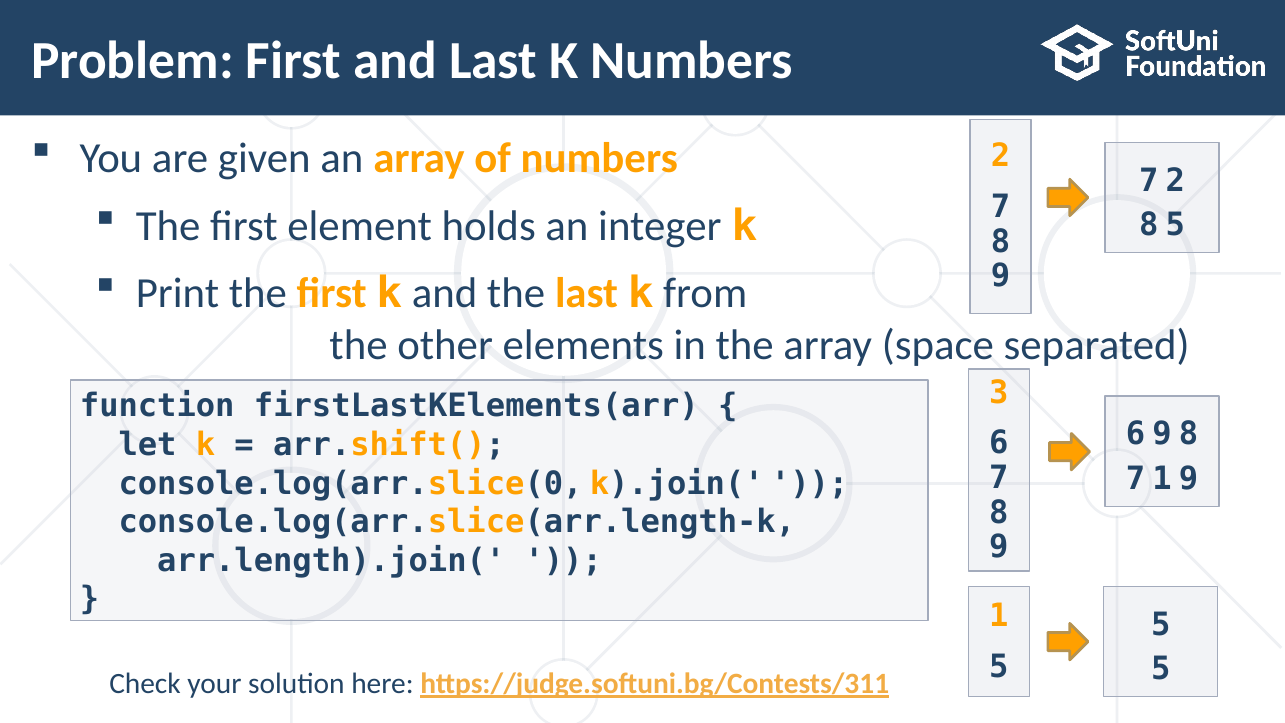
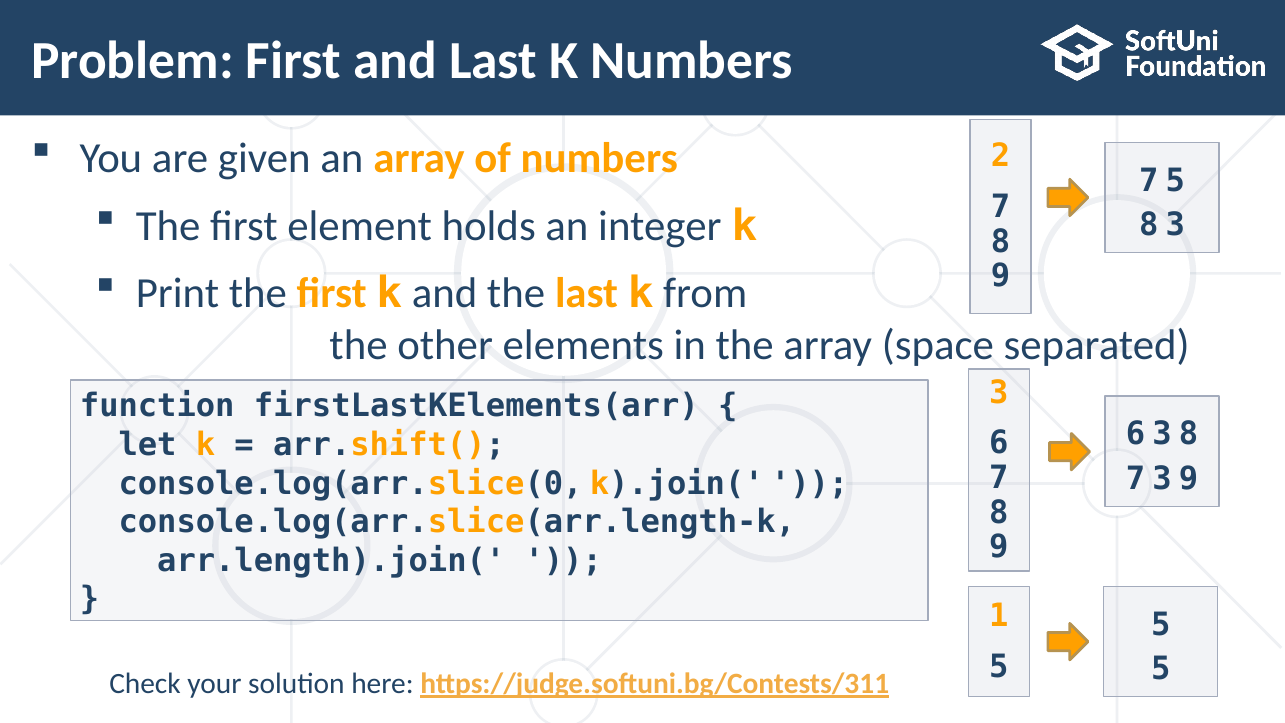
7 2: 2 -> 5
8 5: 5 -> 3
6 9: 9 -> 3
7 1: 1 -> 3
